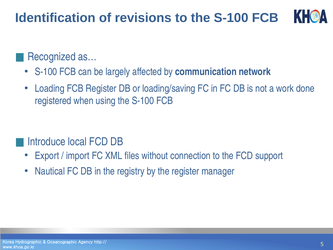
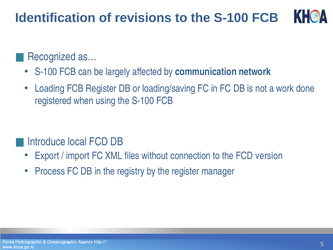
support: support -> version
Nautical: Nautical -> Process
